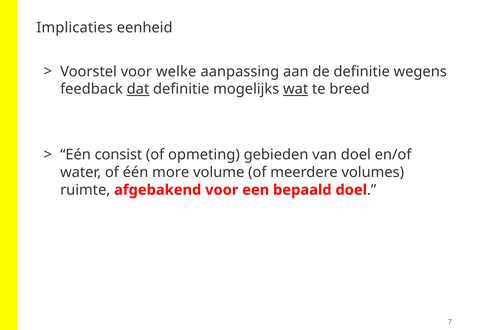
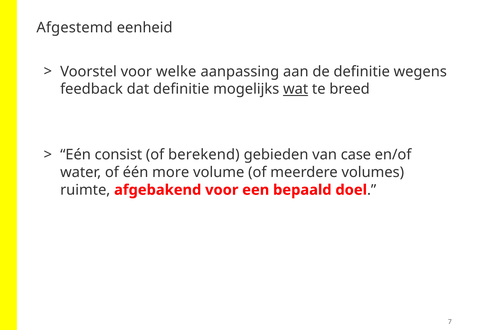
Implicaties: Implicaties -> Afgestemd
dat underline: present -> none
opmeting: opmeting -> berekend
van doel: doel -> case
